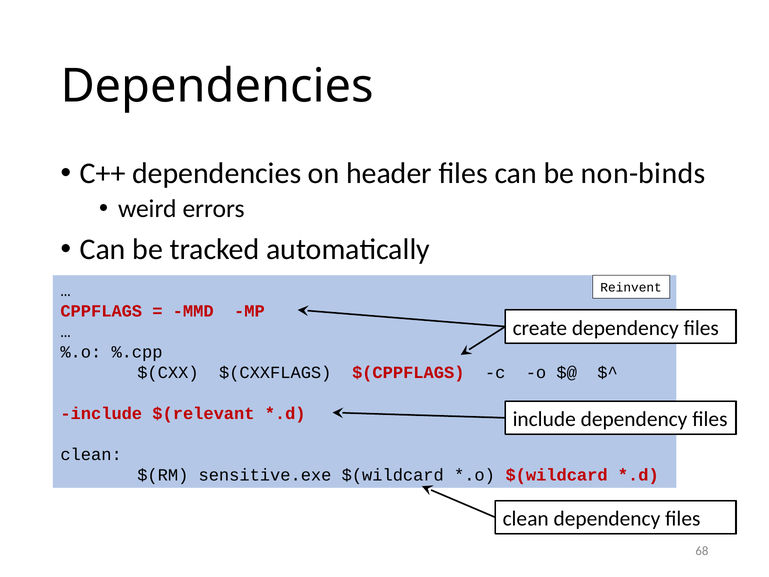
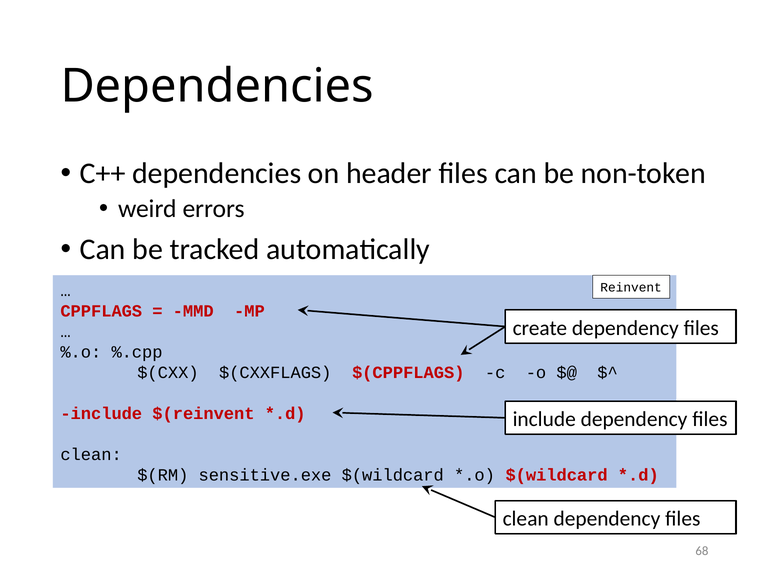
non-binds: non-binds -> non-token
$(relevant: $(relevant -> $(reinvent
